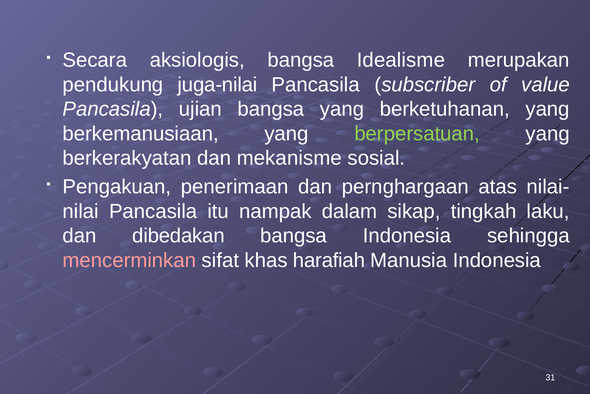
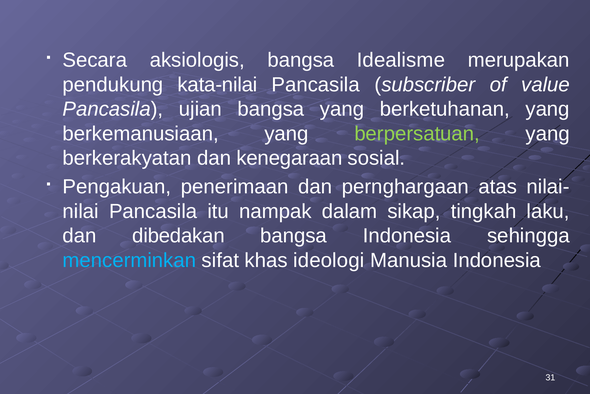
juga-nilai: juga-nilai -> kata-nilai
mekanisme: mekanisme -> kenegaraan
mencerminkan colour: pink -> light blue
harafiah: harafiah -> ideologi
